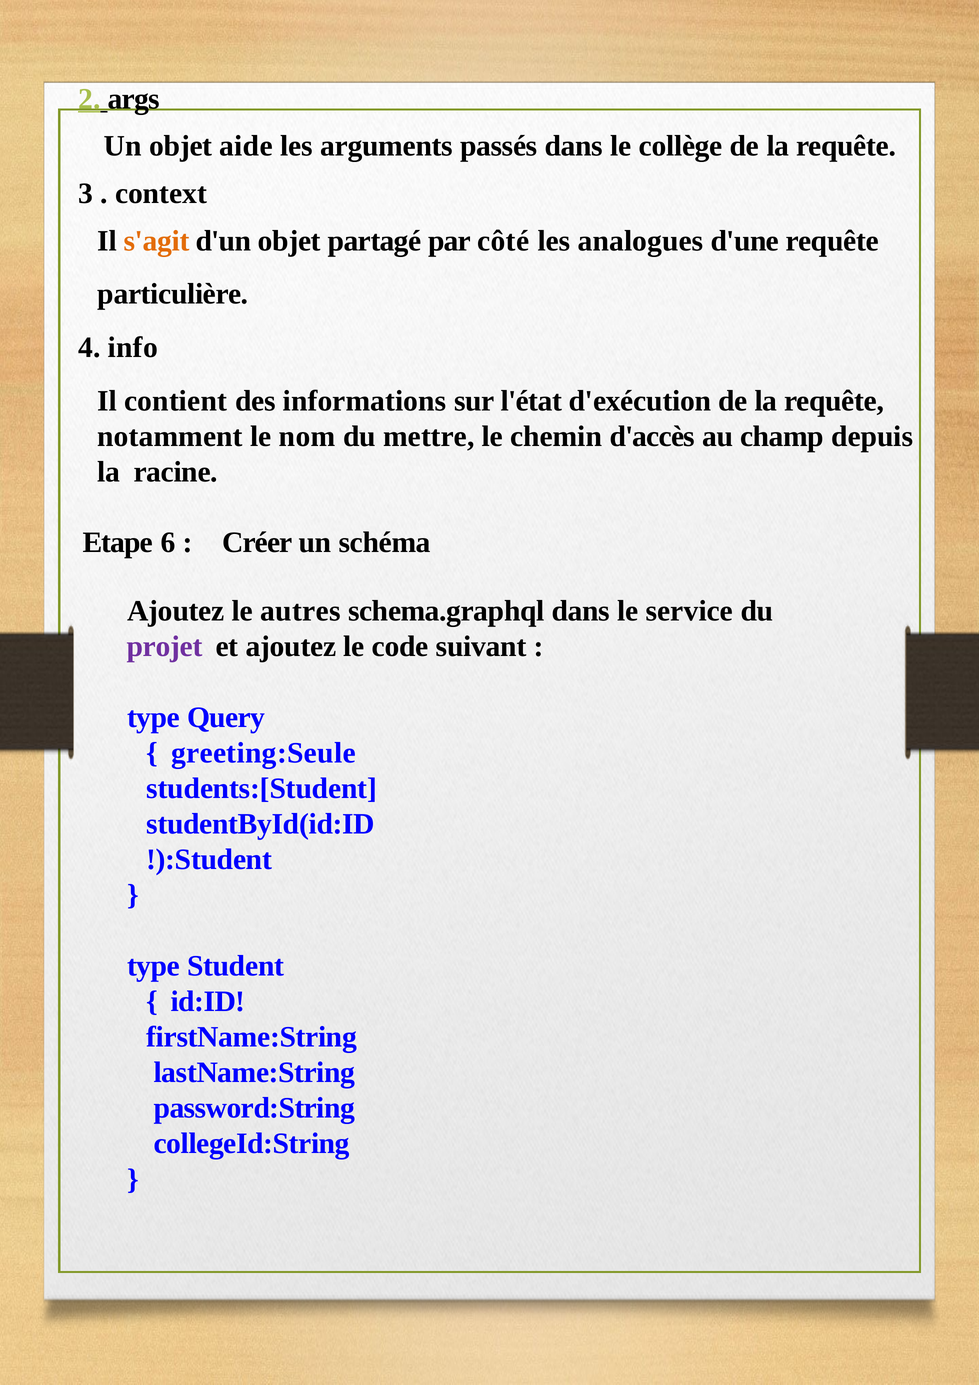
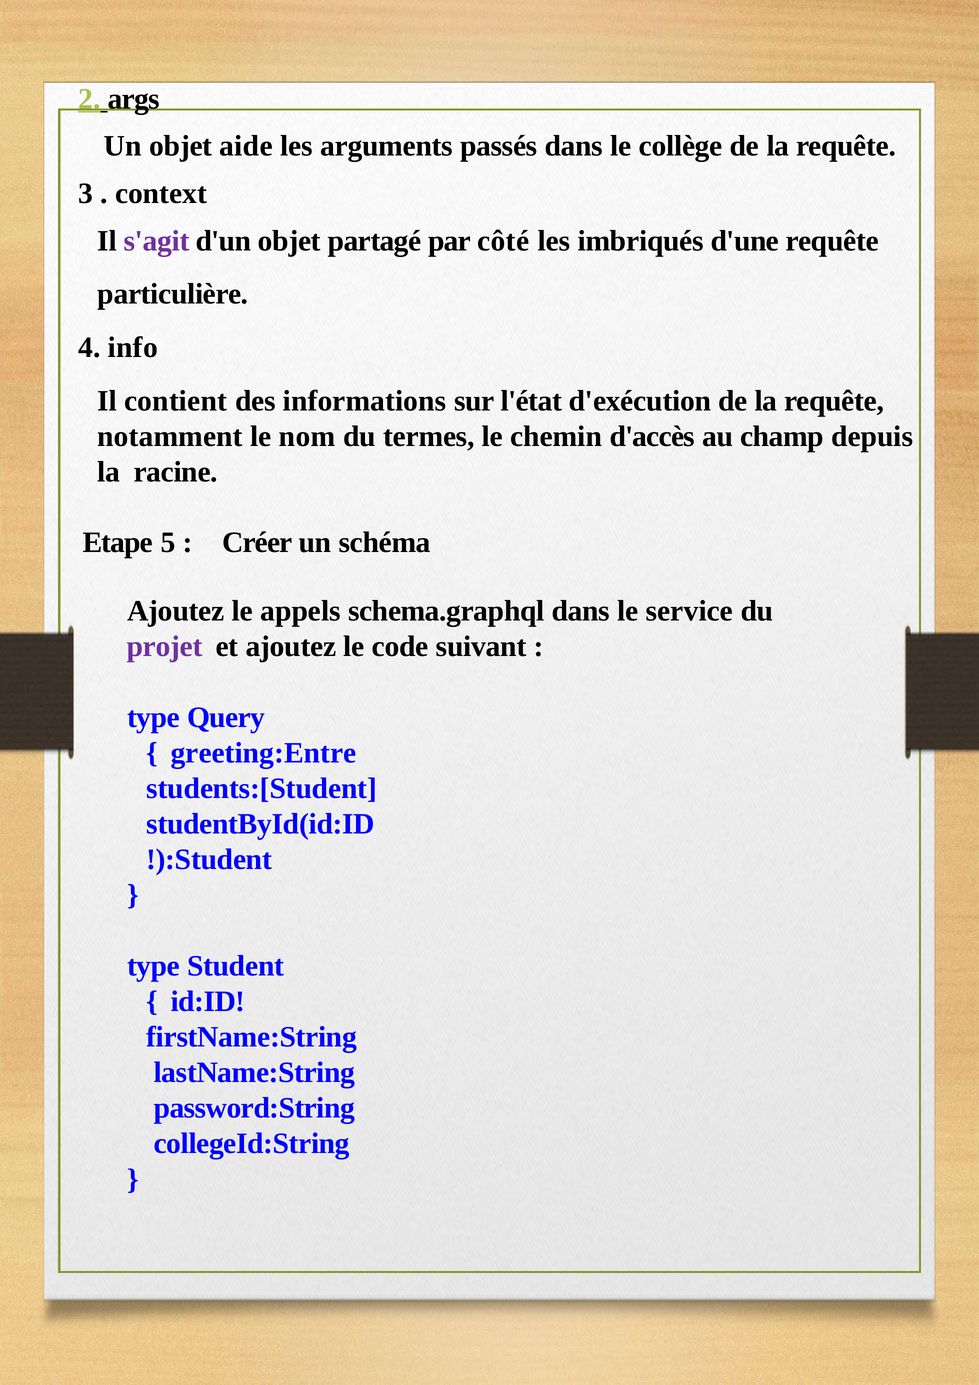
s'agit colour: orange -> purple
analogues: analogues -> imbriqués
mettre: mettre -> termes
6: 6 -> 5
autres: autres -> appels
greeting:Seule: greeting:Seule -> greeting:Entre
